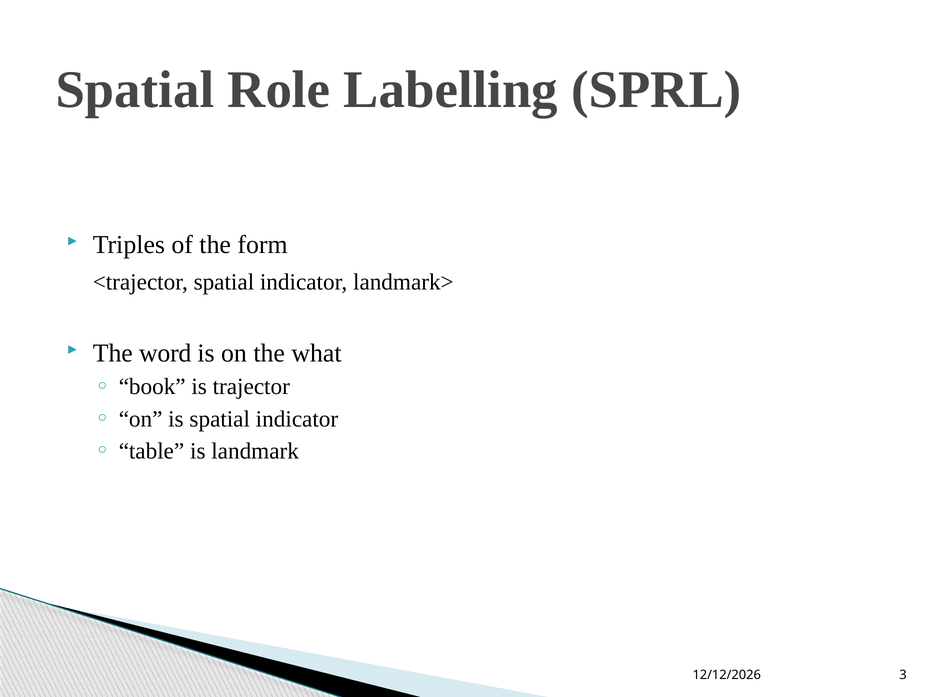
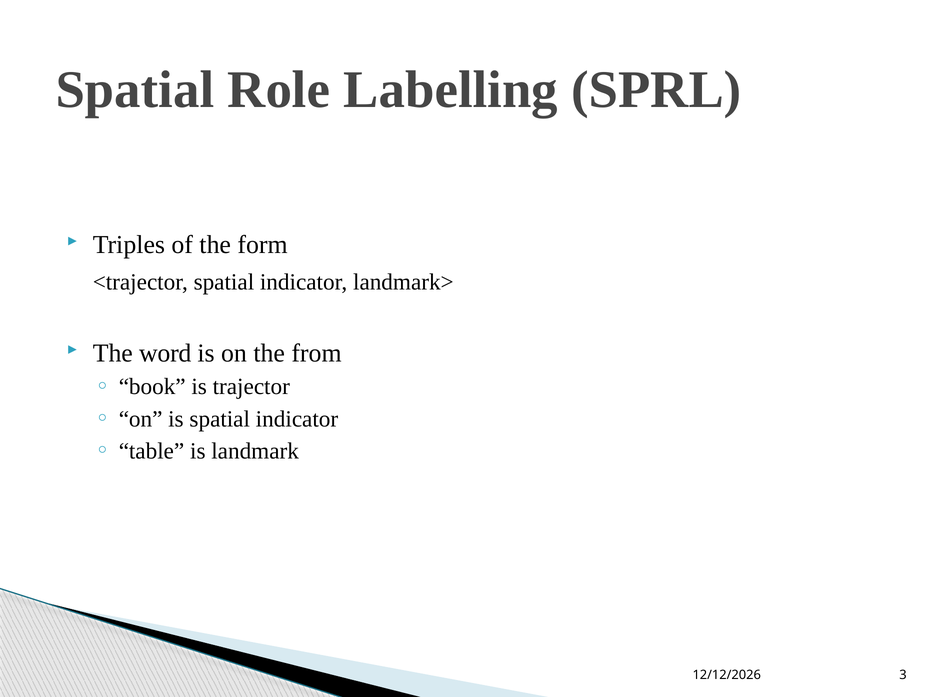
what: what -> from
